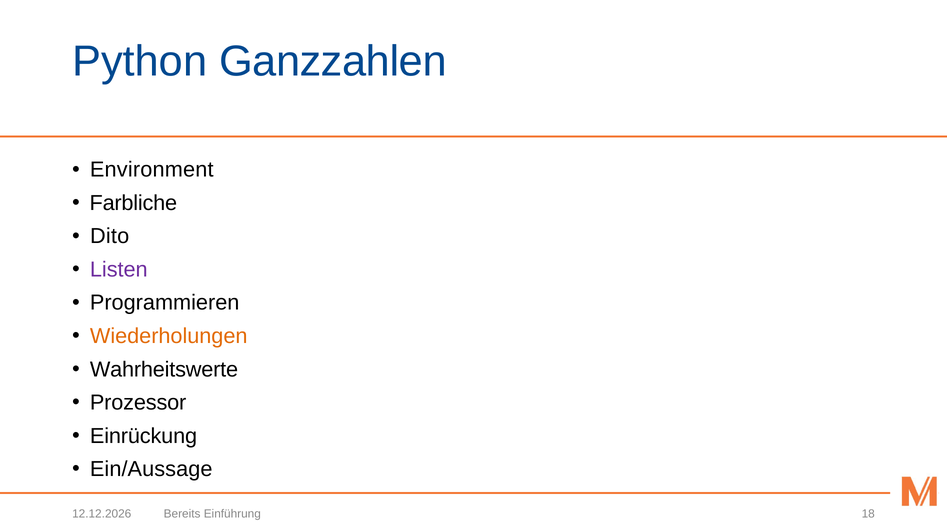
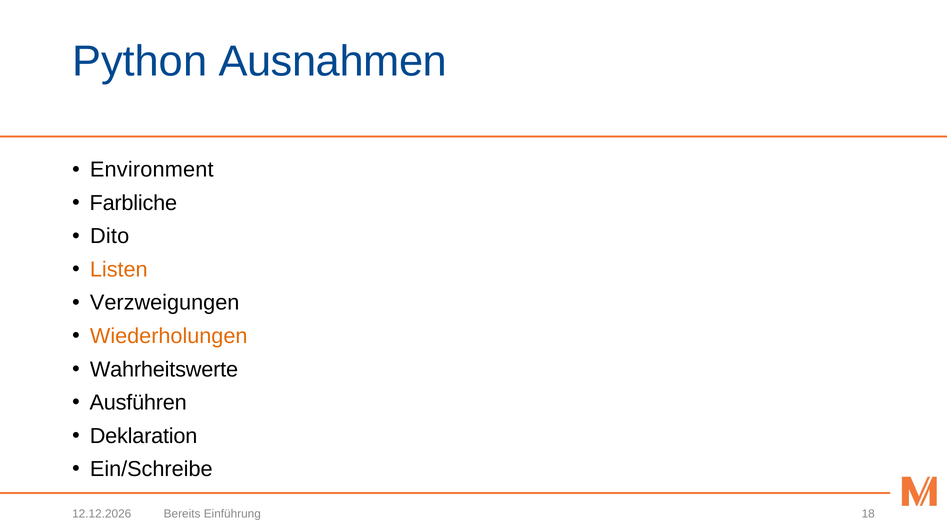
Ganzzahlen: Ganzzahlen -> Ausnahmen
Listen colour: purple -> orange
Programmieren: Programmieren -> Verzweigungen
Prozessor: Prozessor -> Ausführen
Einrückung: Einrückung -> Deklaration
Ein/Aussage: Ein/Aussage -> Ein/Schreibe
